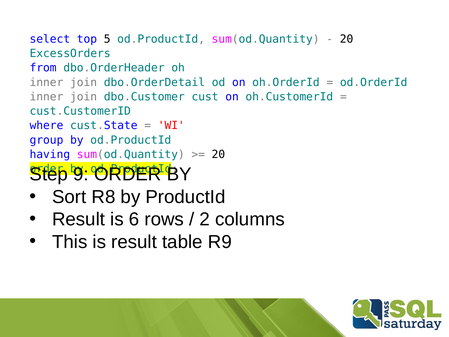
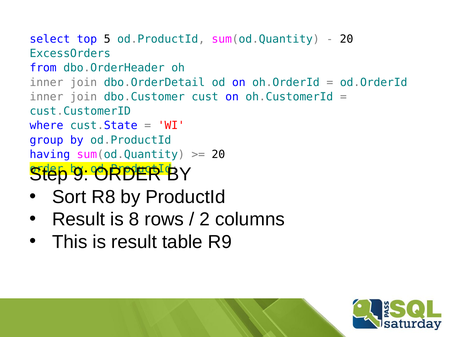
6: 6 -> 8
